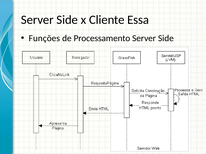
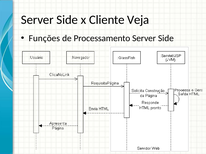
Essa: Essa -> Veja
